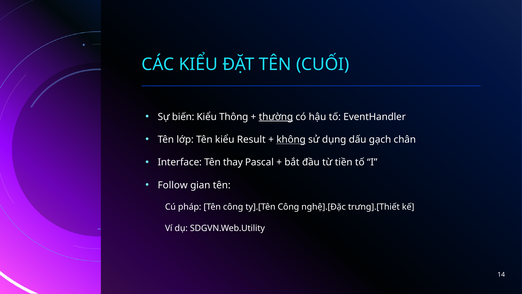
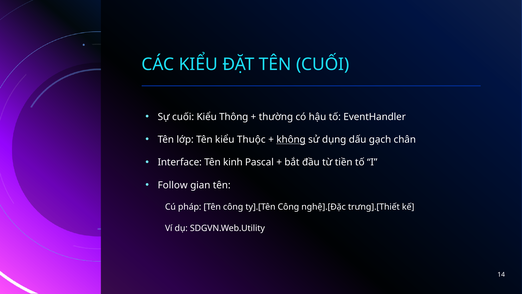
Sự biến: biến -> cuối
thường underline: present -> none
Result: Result -> Thuộc
thay: thay -> kinh
